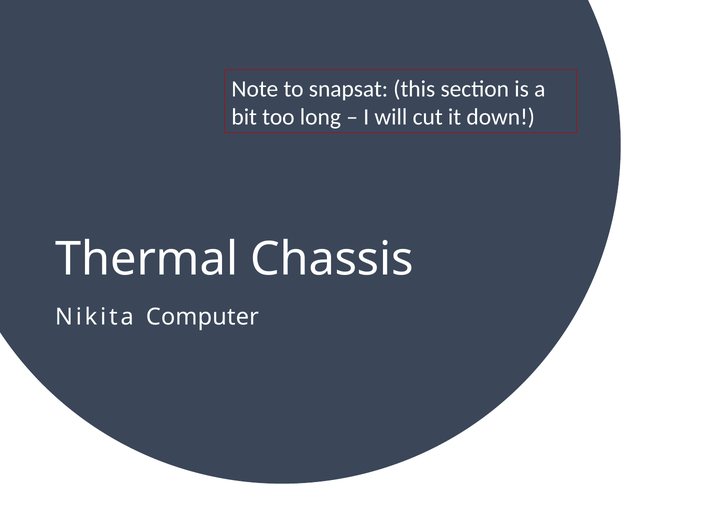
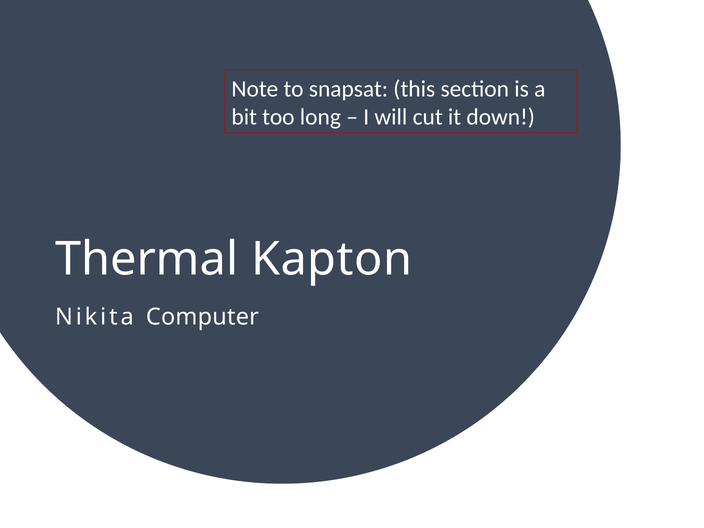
Chassis: Chassis -> Kapton
